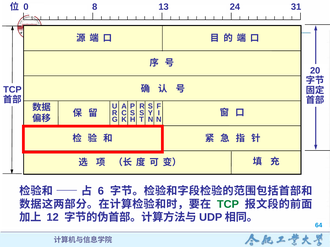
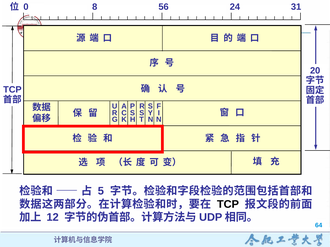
13: 13 -> 56
6: 6 -> 5
TCP at (228, 205) colour: green -> black
